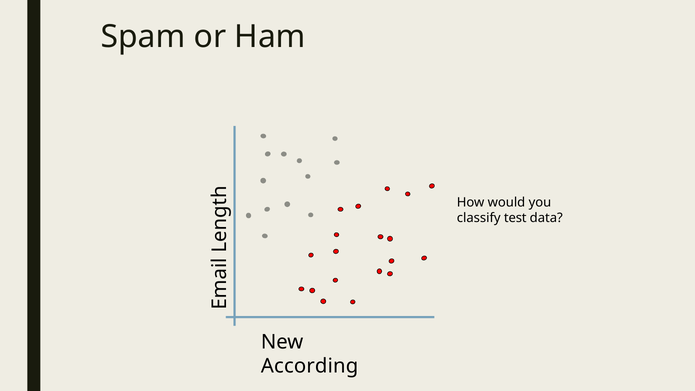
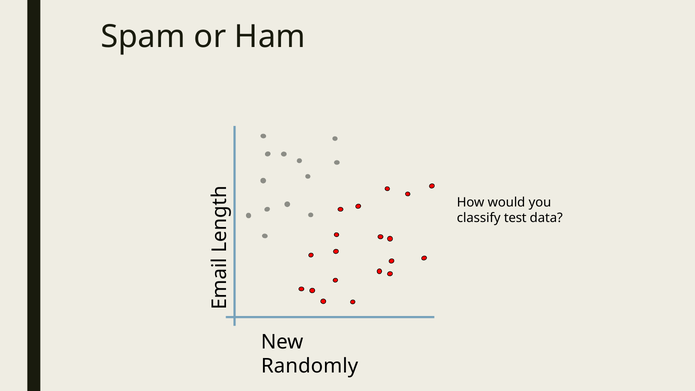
According: According -> Randomly
